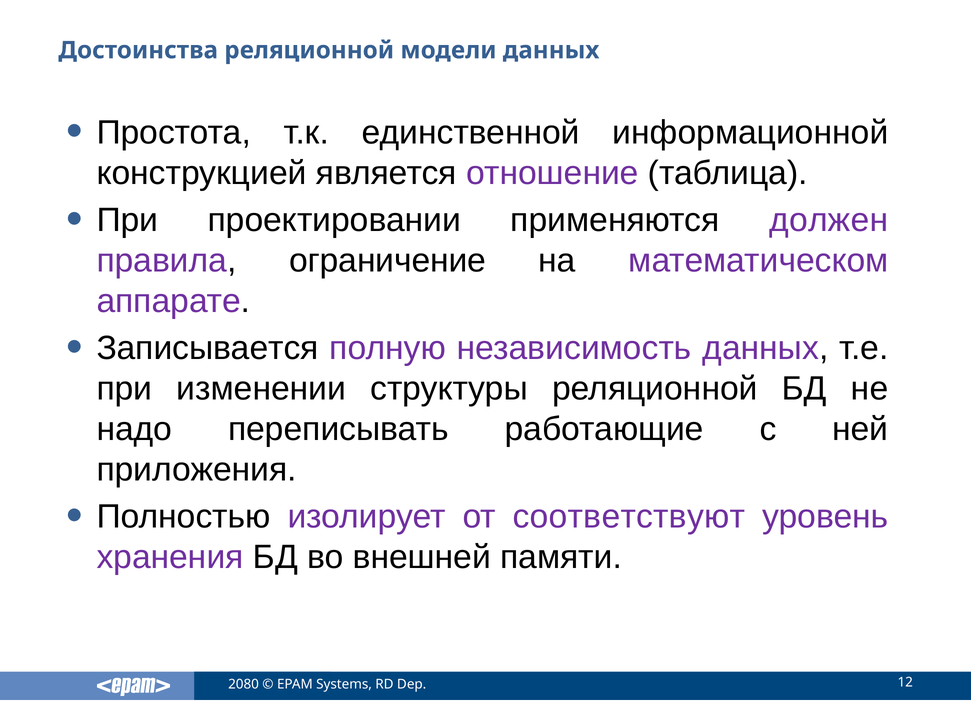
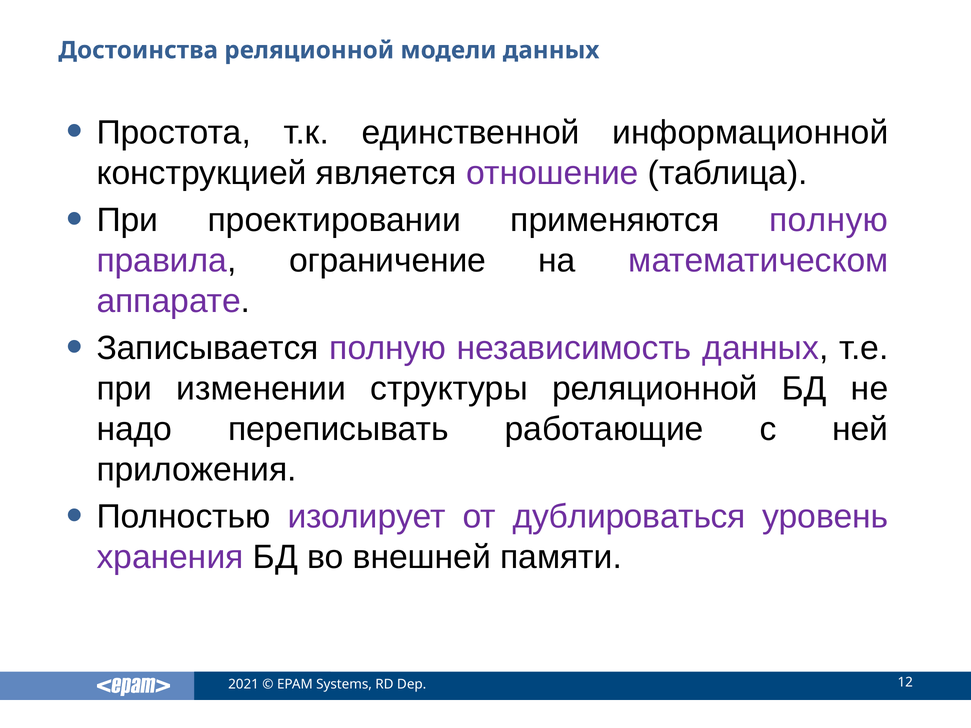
применяются должен: должен -> полную
соответствуют: соответствуют -> дублироваться
2080: 2080 -> 2021
